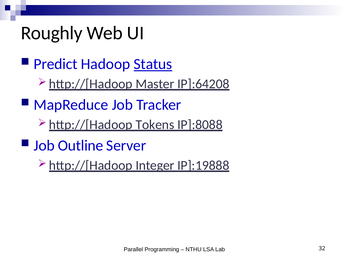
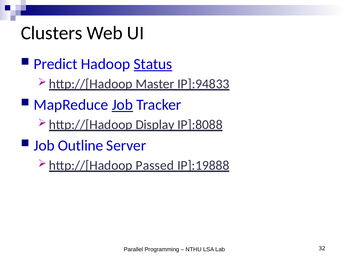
Roughly: Roughly -> Clusters
IP]:64208: IP]:64208 -> IP]:94833
Job at (122, 105) underline: none -> present
Tokens: Tokens -> Display
Integer: Integer -> Passed
